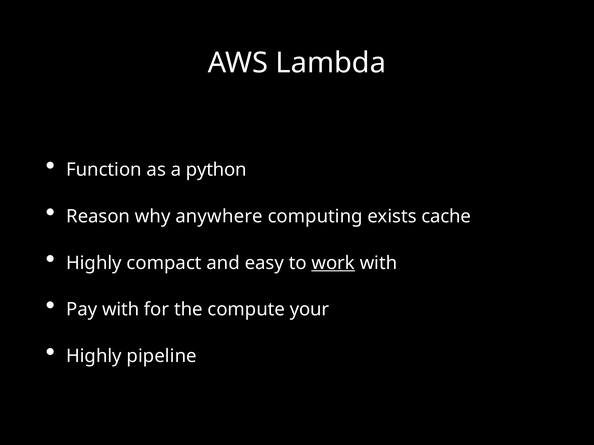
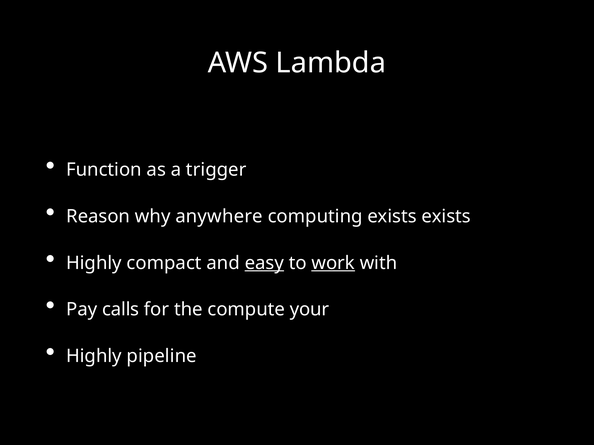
python: python -> trigger
exists cache: cache -> exists
easy underline: none -> present
Pay with: with -> calls
